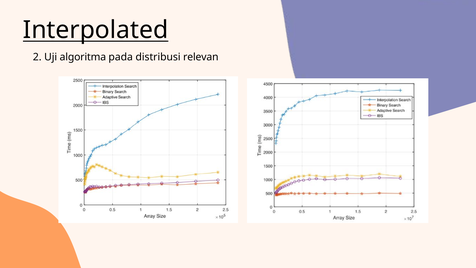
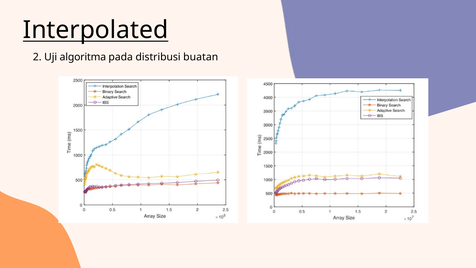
relevan: relevan -> buatan
